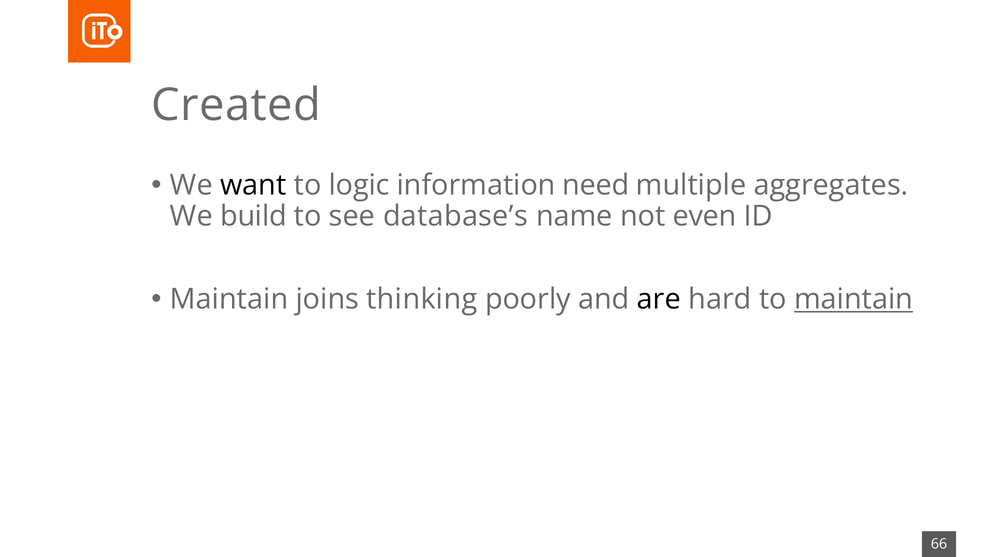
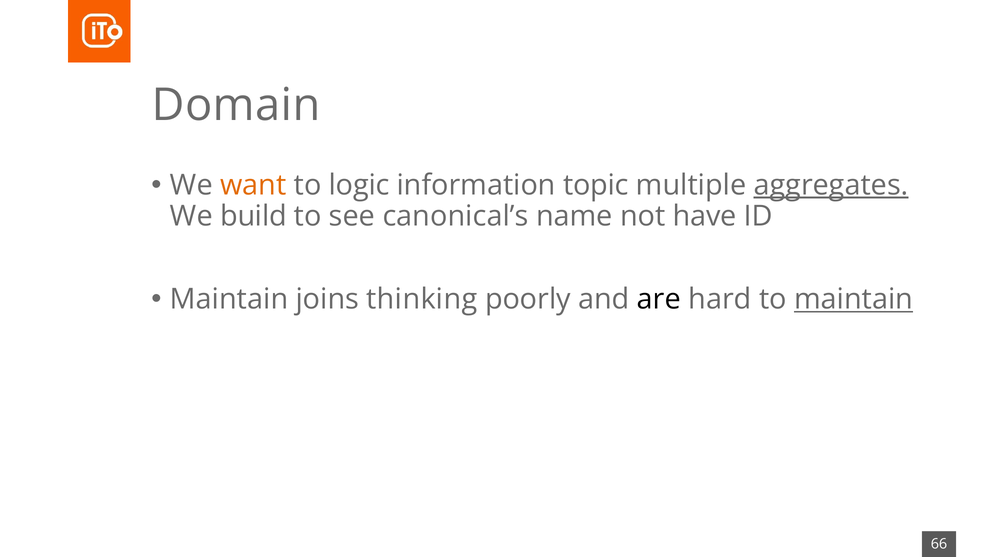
Created: Created -> Domain
want colour: black -> orange
need: need -> topic
aggregates underline: none -> present
database’s: database’s -> canonical’s
even: even -> have
